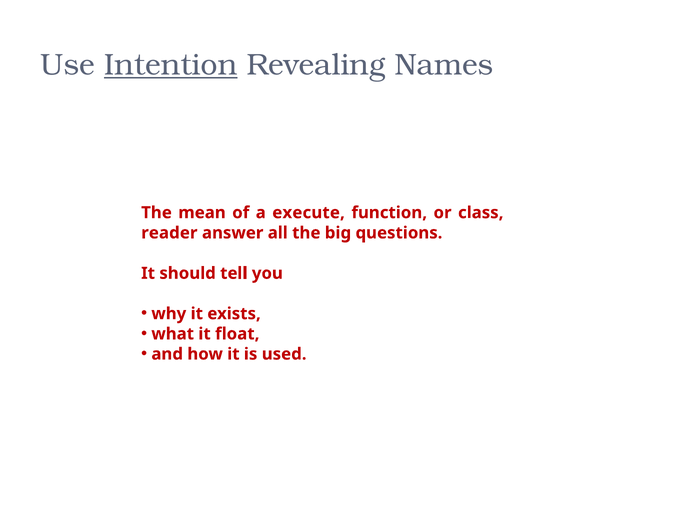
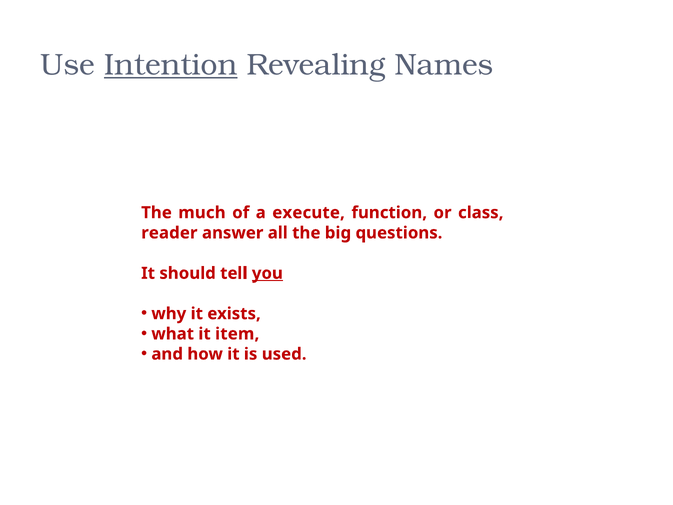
mean: mean -> much
you underline: none -> present
float: float -> item
